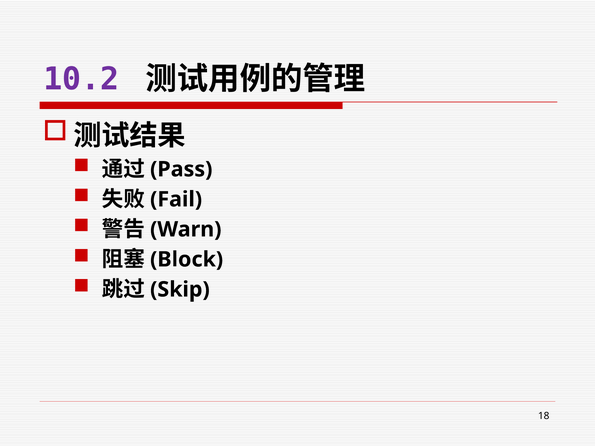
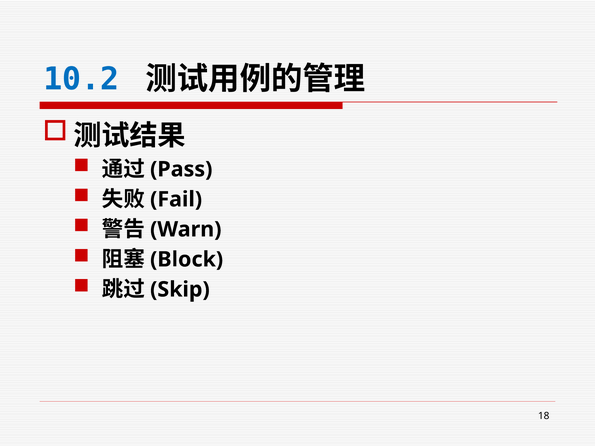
10.2 colour: purple -> blue
